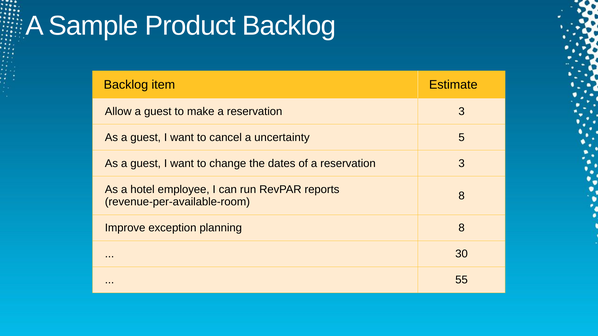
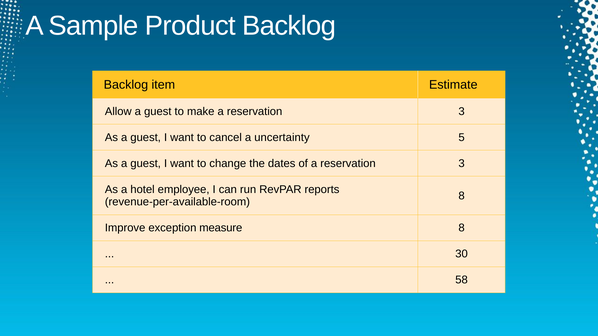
planning: planning -> measure
55: 55 -> 58
